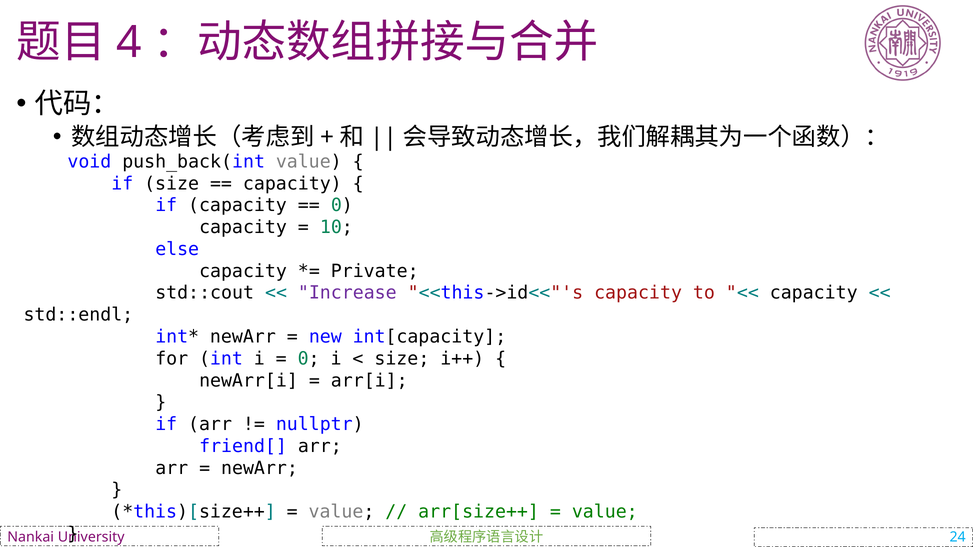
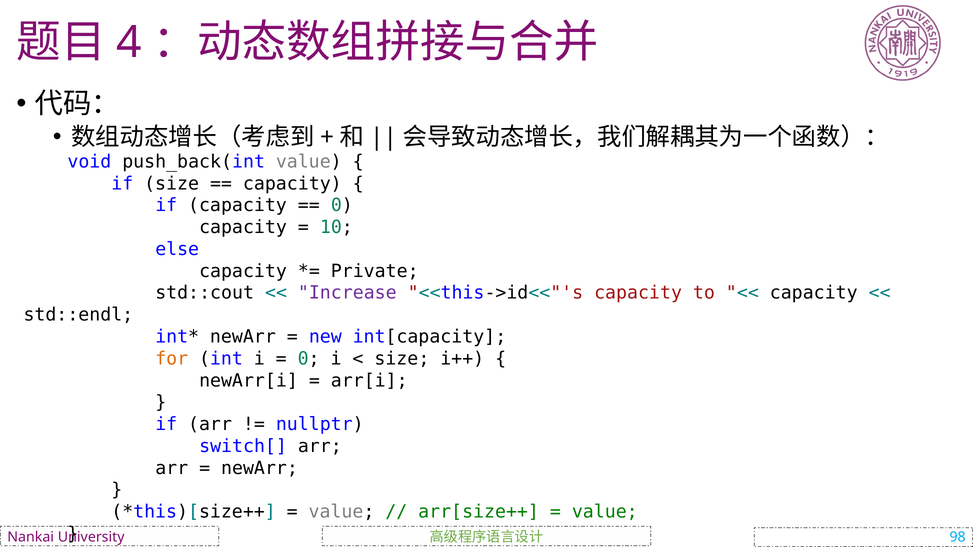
for colour: black -> orange
friend[: friend[ -> switch[
24: 24 -> 98
